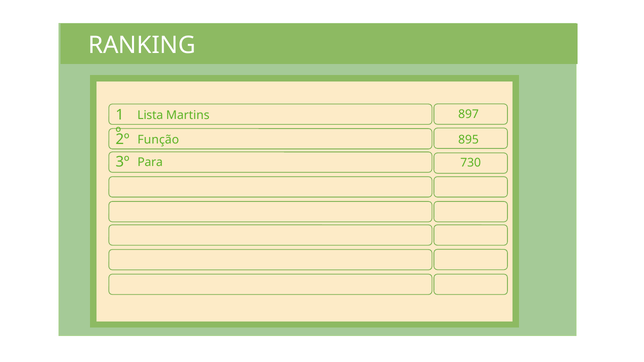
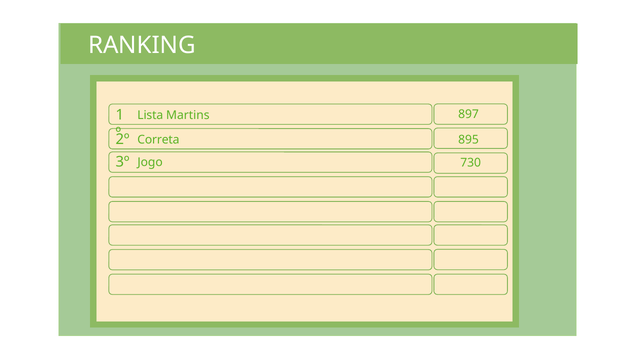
Função: Função -> Correta
Para: Para -> Jogo
